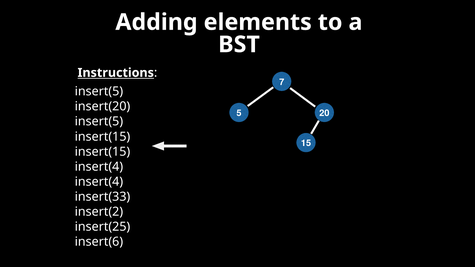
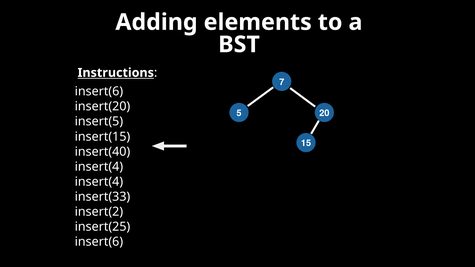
insert(5 at (99, 92): insert(5 -> insert(6
insert(15 at (102, 152): insert(15 -> insert(40
